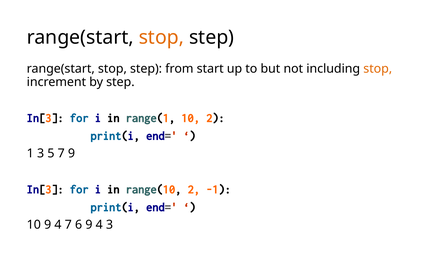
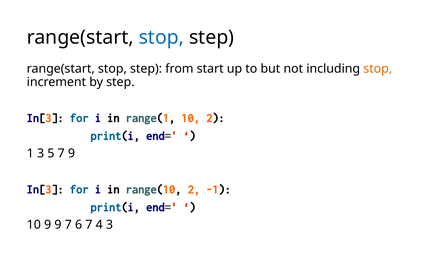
stop at (161, 37) colour: orange -> blue
10 9 4: 4 -> 9
6 9: 9 -> 7
